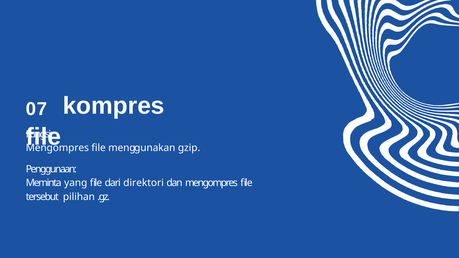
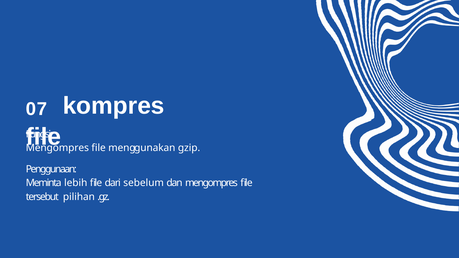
yang: yang -> lebih
direktori: direktori -> sebelum
